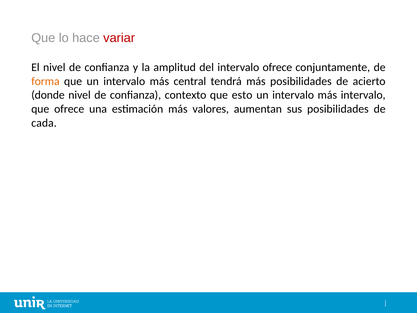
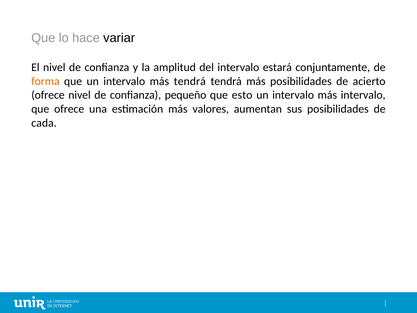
variar colour: red -> black
intervalo ofrece: ofrece -> estará
más central: central -> tendrá
donde at (48, 95): donde -> ofrece
contexto: contexto -> pequeño
